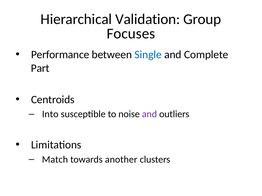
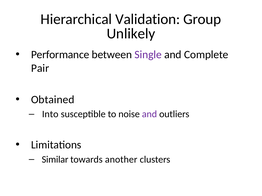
Focuses: Focuses -> Unlikely
Single colour: blue -> purple
Part: Part -> Pair
Centroids: Centroids -> Obtained
Match: Match -> Similar
